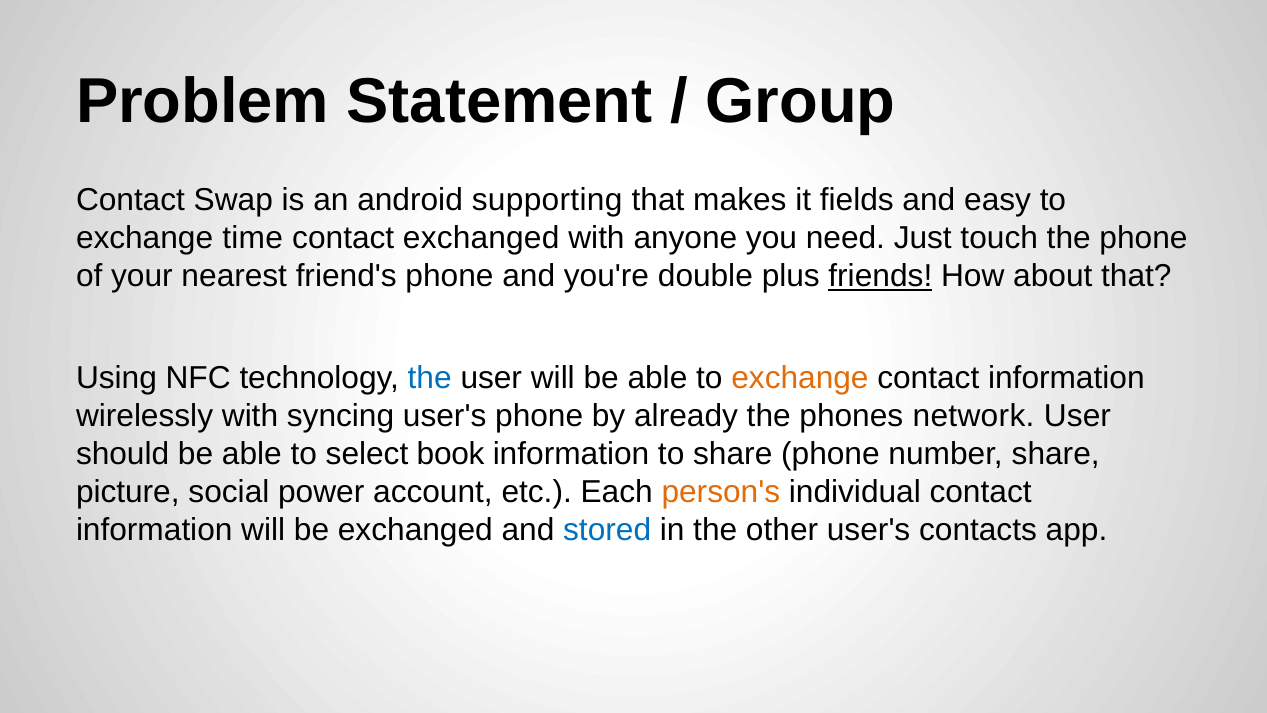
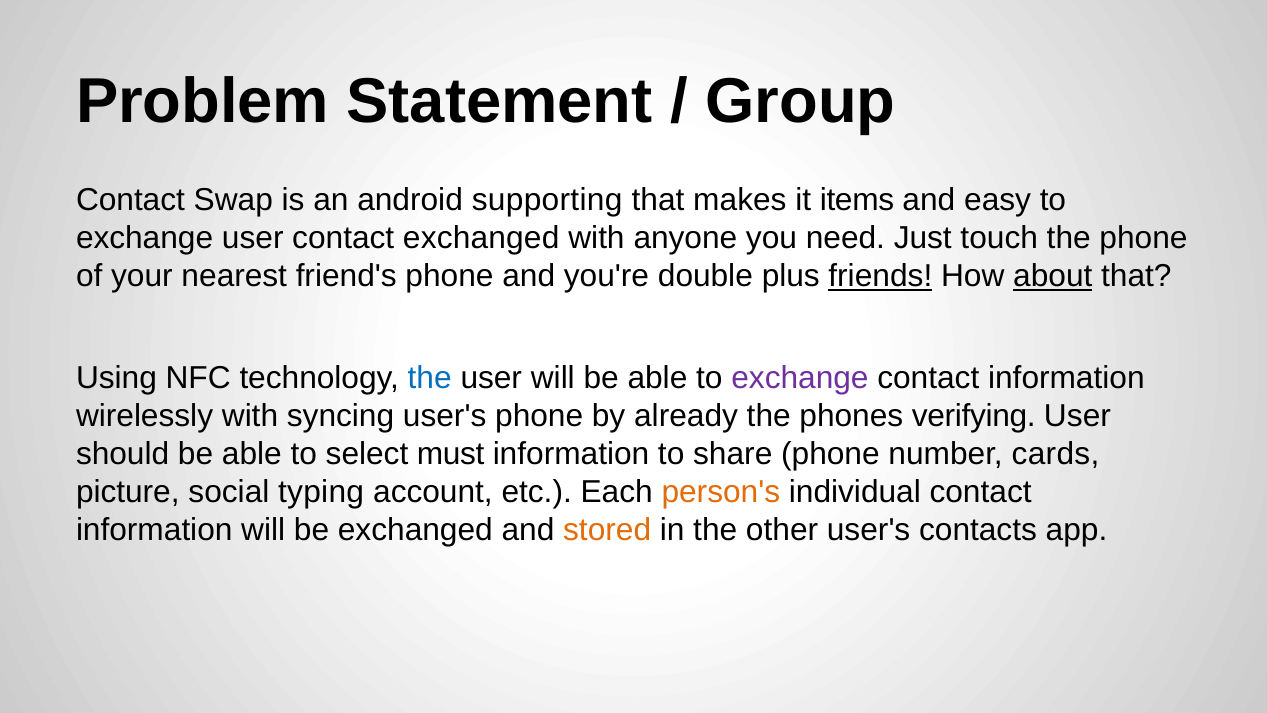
fields: fields -> items
exchange time: time -> user
about underline: none -> present
exchange at (800, 378) colour: orange -> purple
network: network -> verifying
book: book -> must
number share: share -> cards
power: power -> typing
stored colour: blue -> orange
